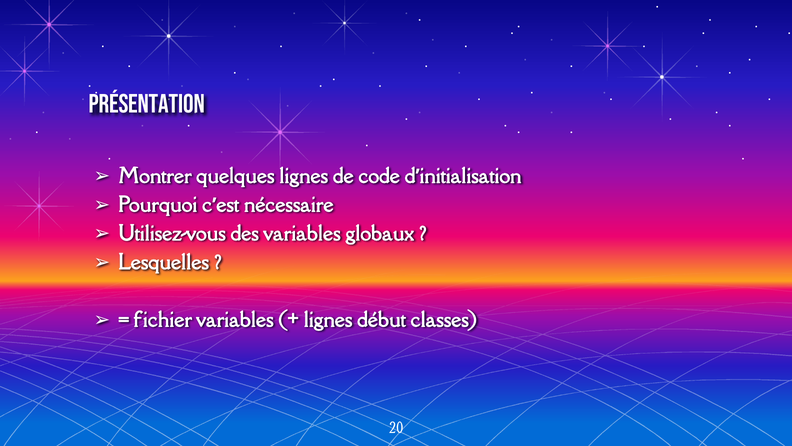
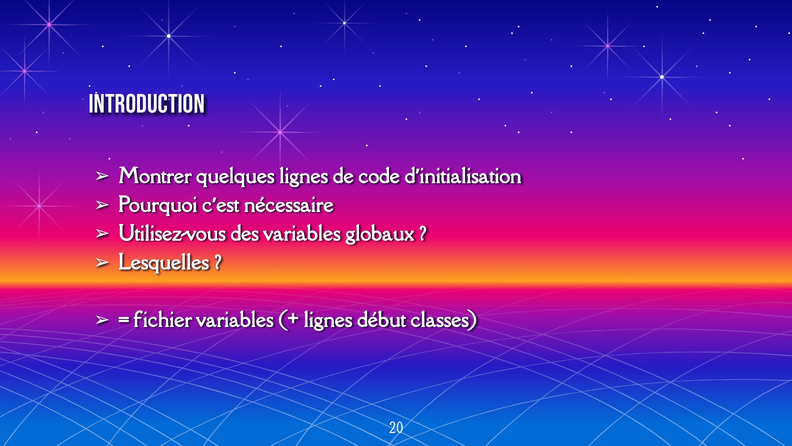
Présentation: Présentation -> Introduction
